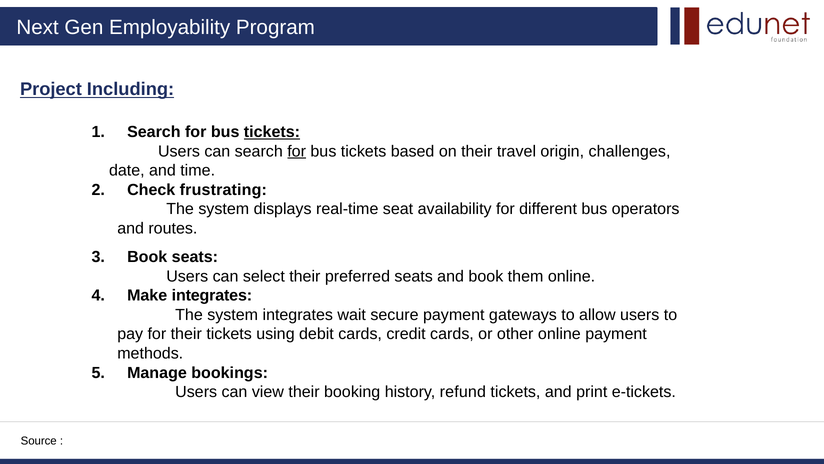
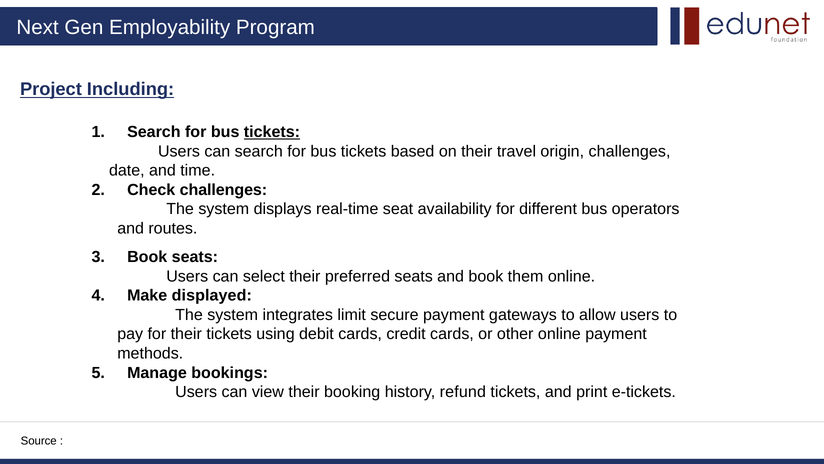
for at (297, 151) underline: present -> none
Check frustrating: frustrating -> challenges
Make integrates: integrates -> displayed
wait: wait -> limit
